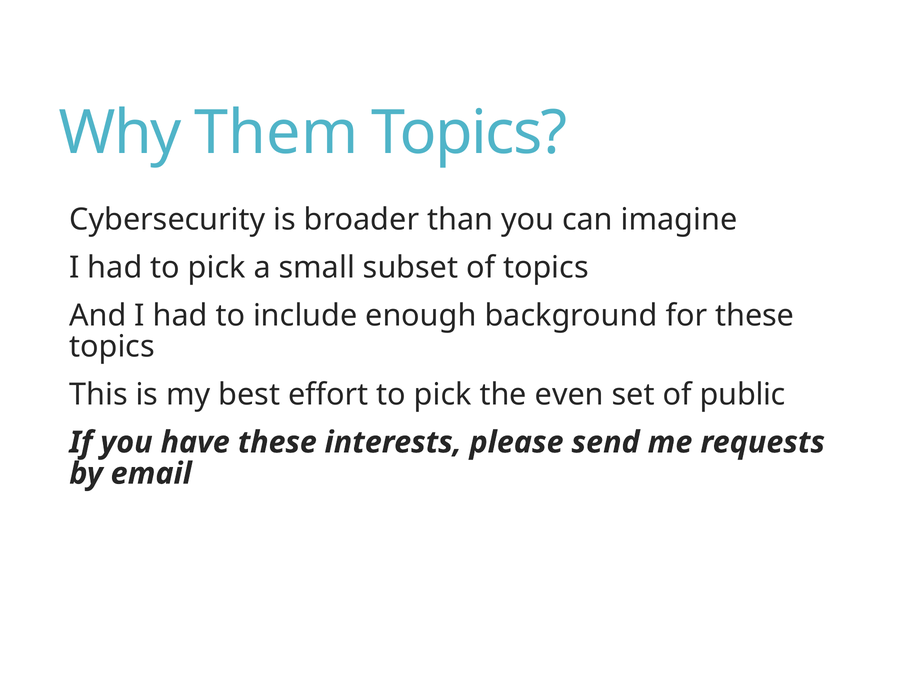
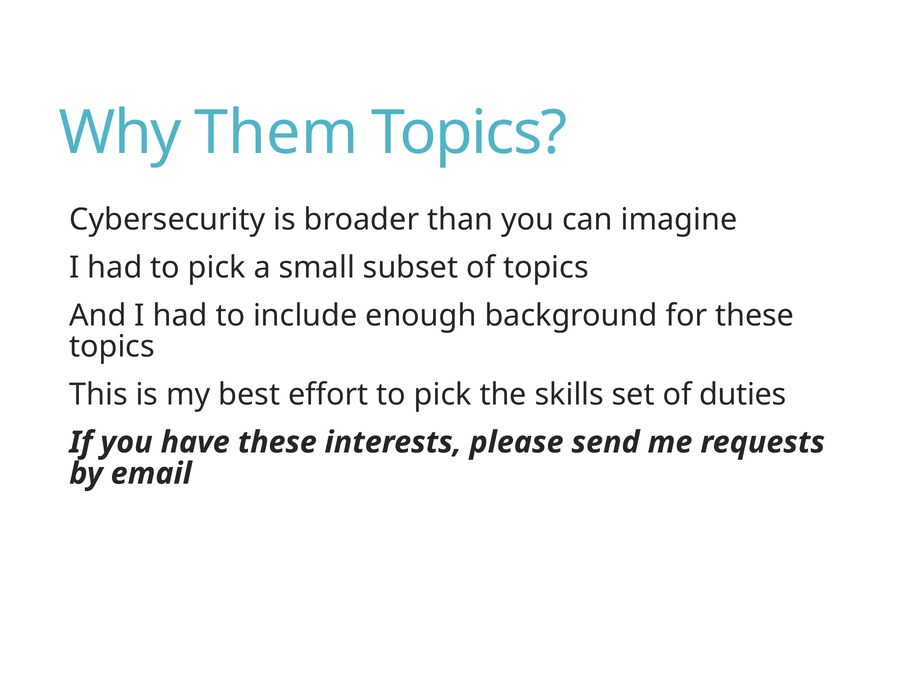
even: even -> skills
public: public -> duties
